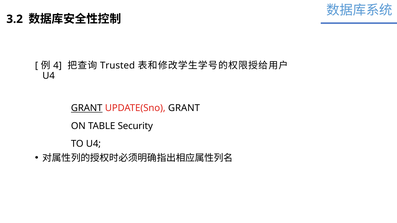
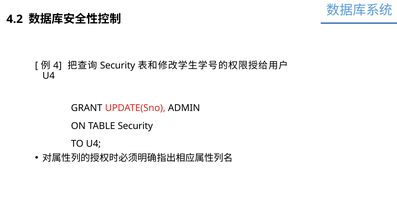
3.2: 3.2 -> 4.2
Trusted at (118, 66): Trusted -> Security
GRANT at (87, 108) underline: present -> none
UPDATE(Sno GRANT: GRANT -> ADMIN
